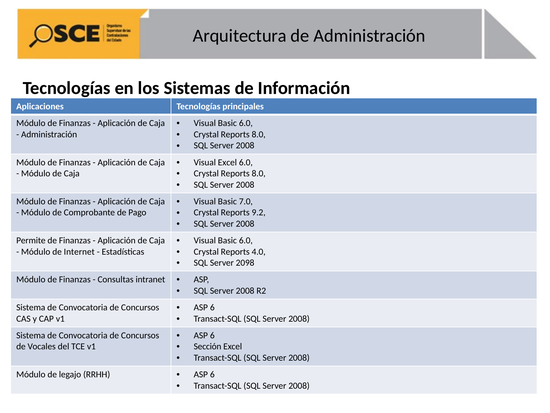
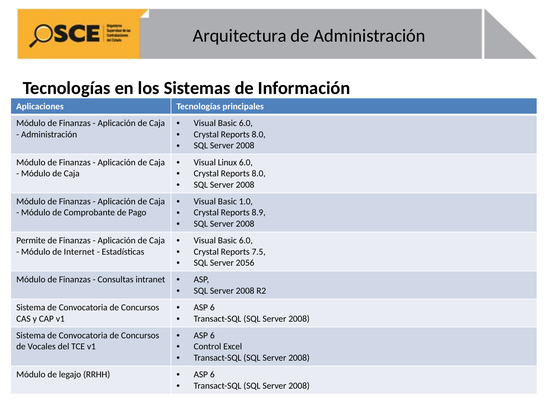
Visual Excel: Excel -> Linux
7.0: 7.0 -> 1.0
9.2: 9.2 -> 8.9
4.0: 4.0 -> 7.5
2098: 2098 -> 2056
Sección: Sección -> Control
